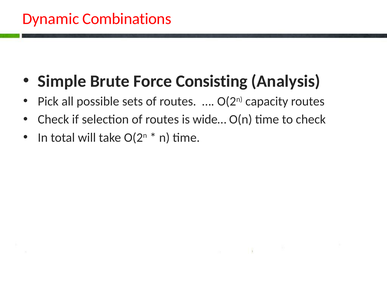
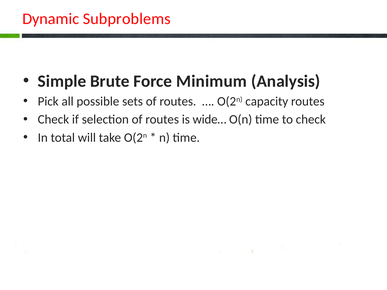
Combinations: Combinations -> Subproblems
Consisting: Consisting -> Minimum
